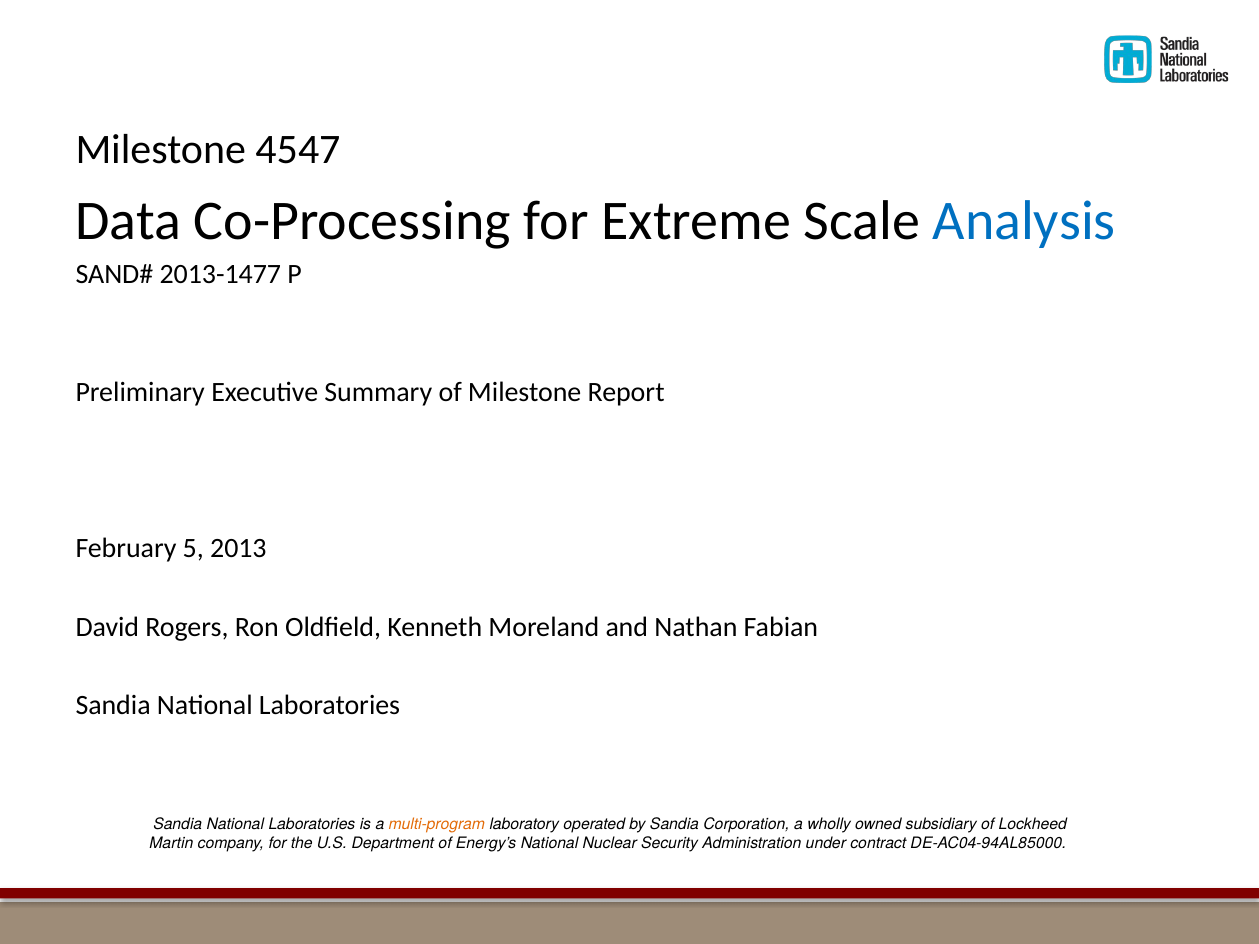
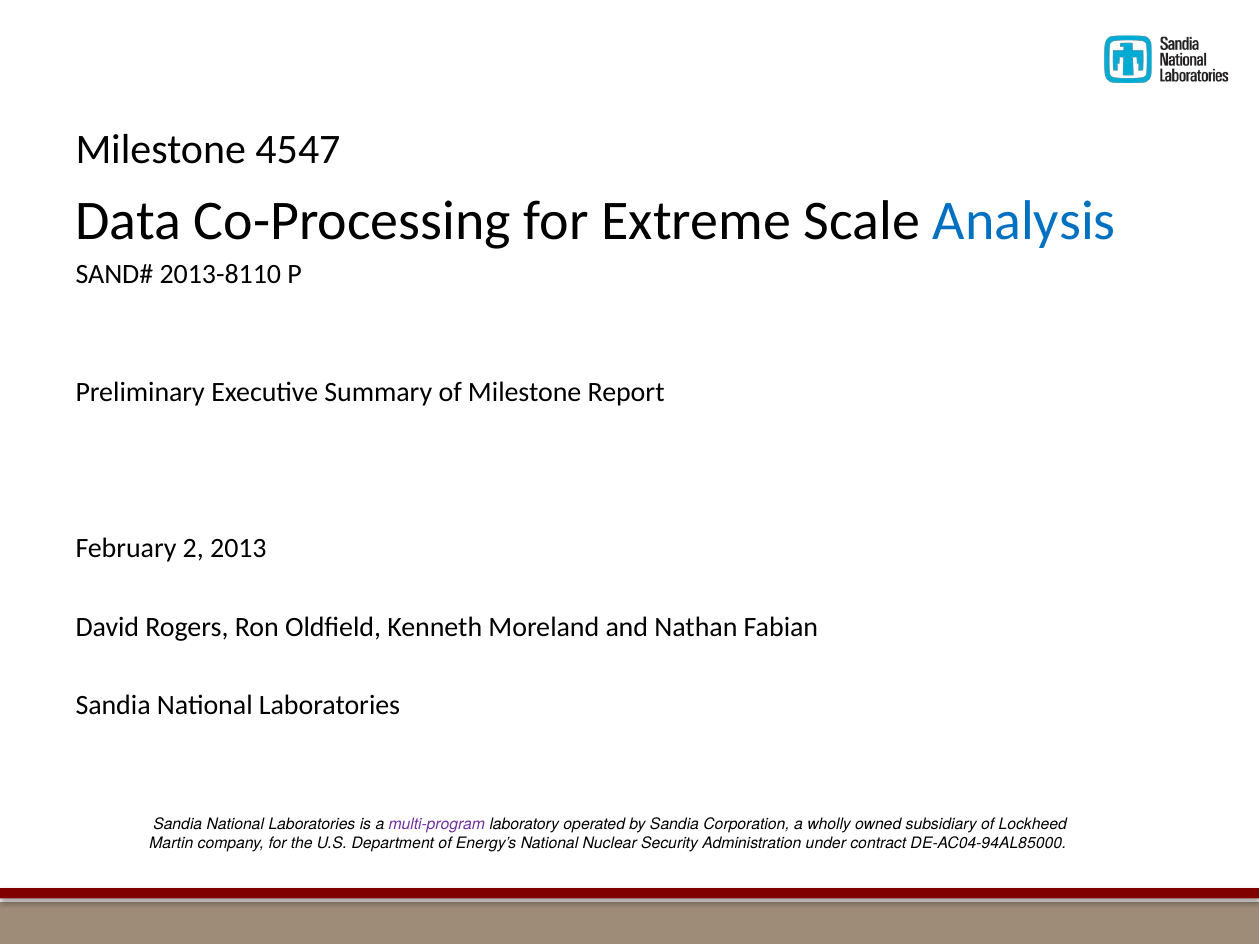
2013-1477: 2013-1477 -> 2013-8110
5: 5 -> 2
multi-program colour: orange -> purple
